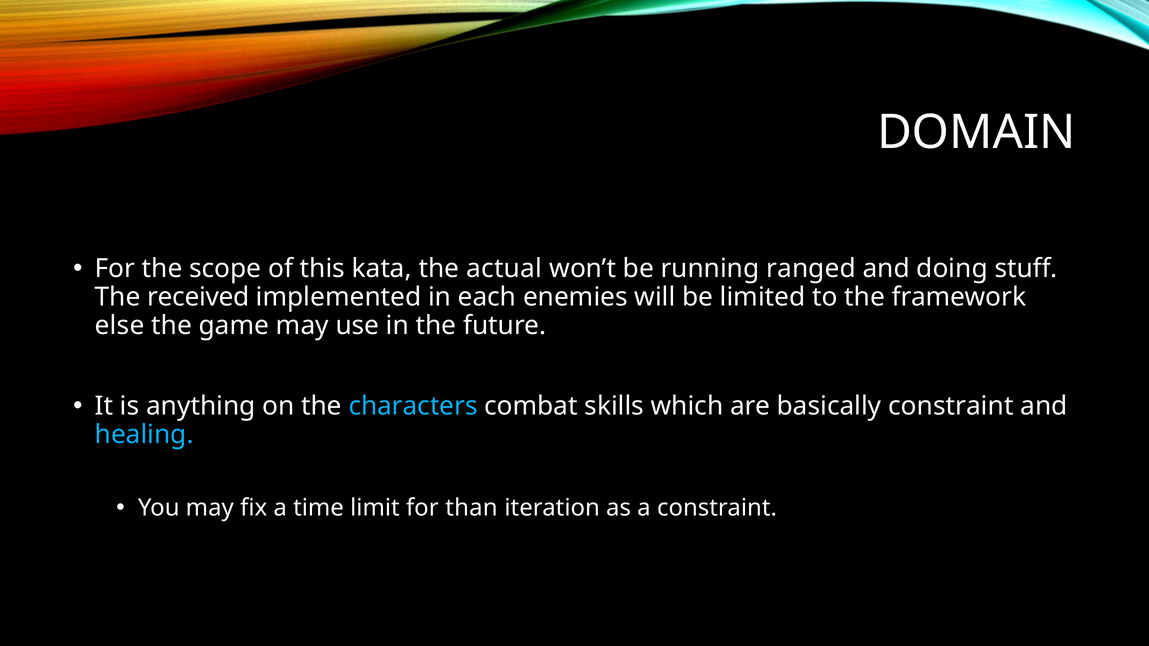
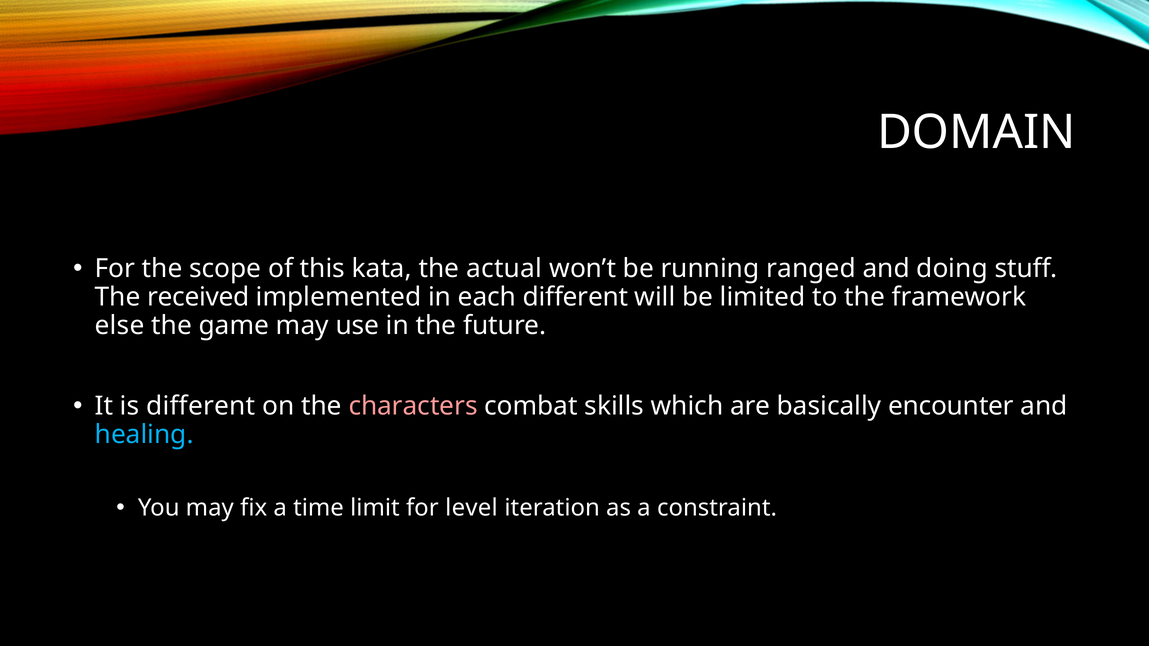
each enemies: enemies -> different
is anything: anything -> different
characters colour: light blue -> pink
basically constraint: constraint -> encounter
than: than -> level
